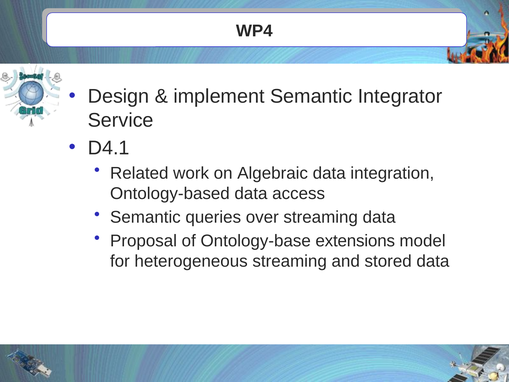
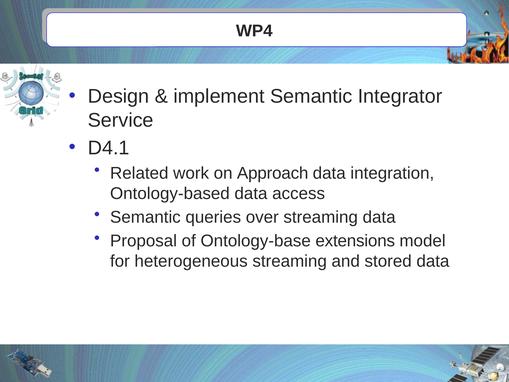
Algebraic: Algebraic -> Approach
